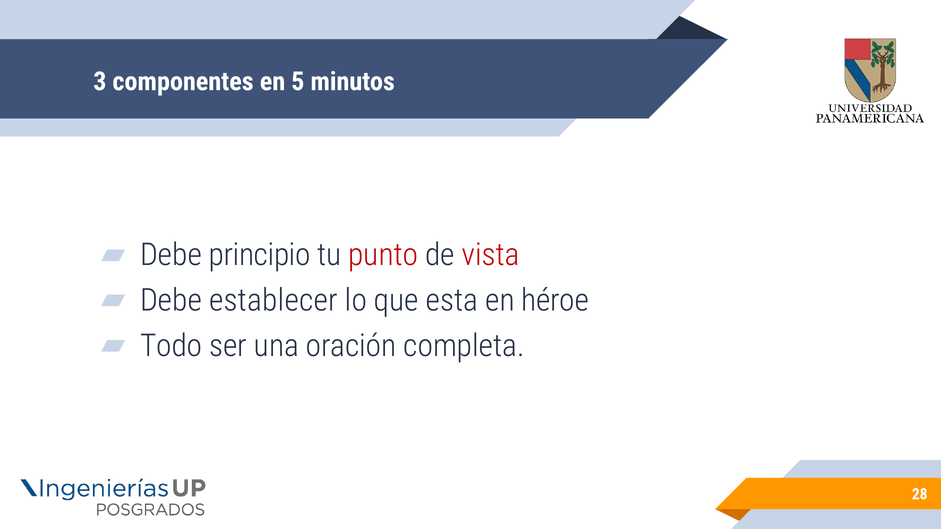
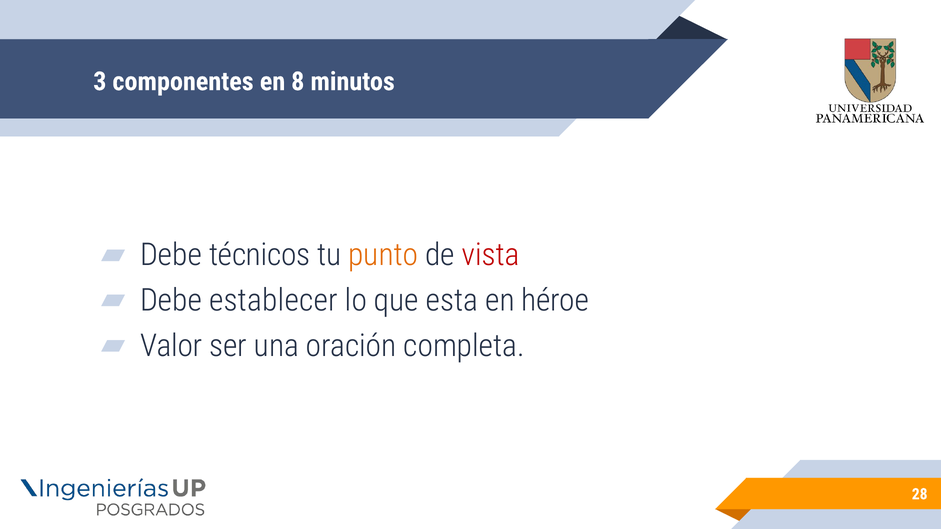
5: 5 -> 8
principio: principio -> técnicos
punto colour: red -> orange
Todo: Todo -> Valor
